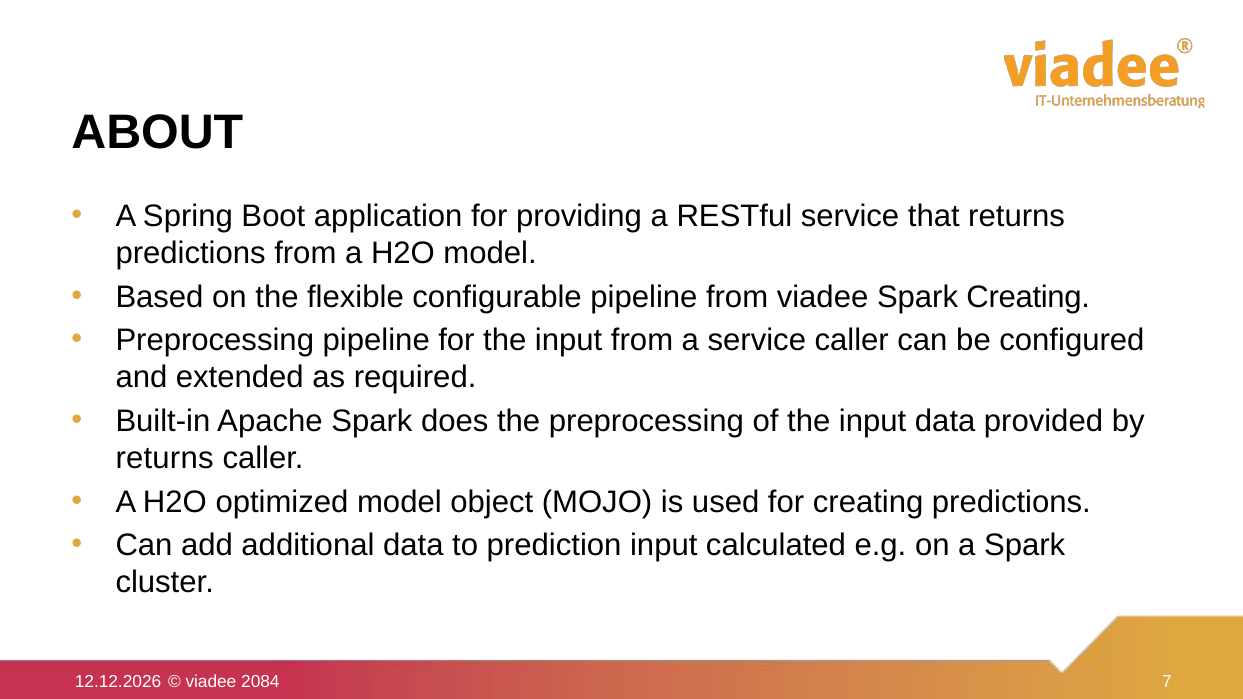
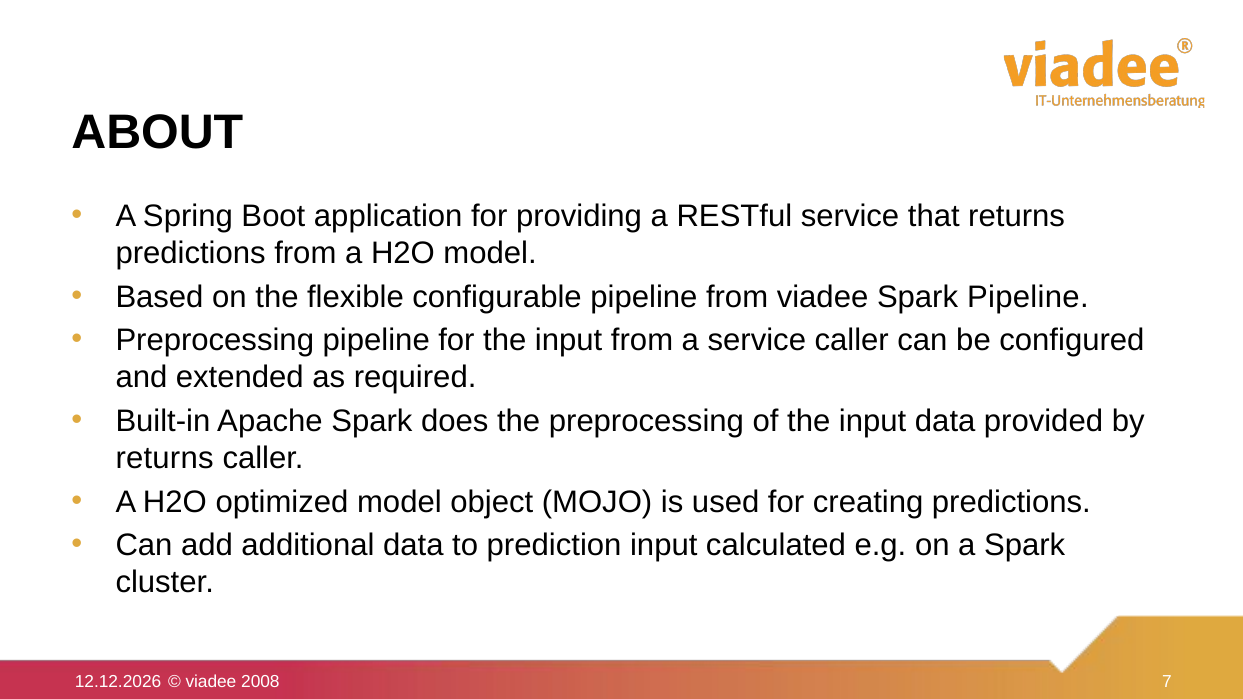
Spark Creating: Creating -> Pipeline
2084: 2084 -> 2008
